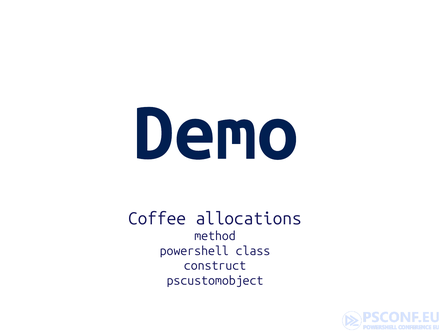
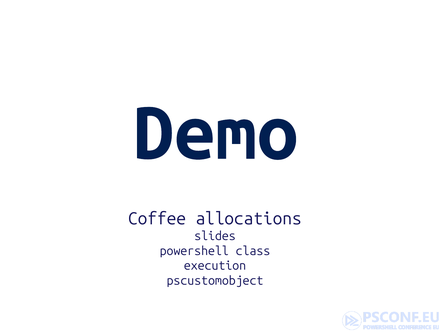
method: method -> slides
construct: construct -> execution
